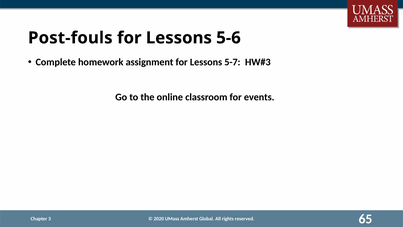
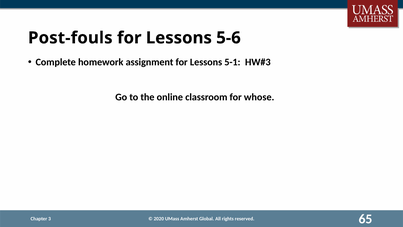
5-7: 5-7 -> 5-1
events: events -> whose
